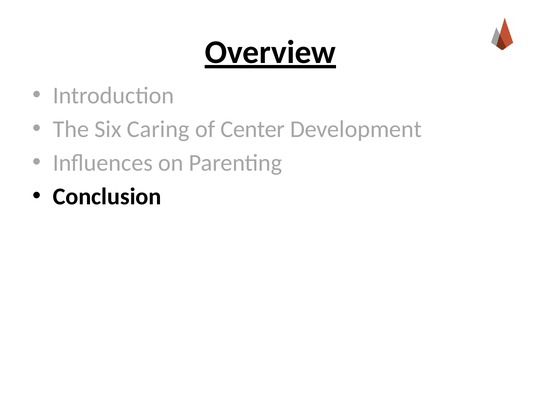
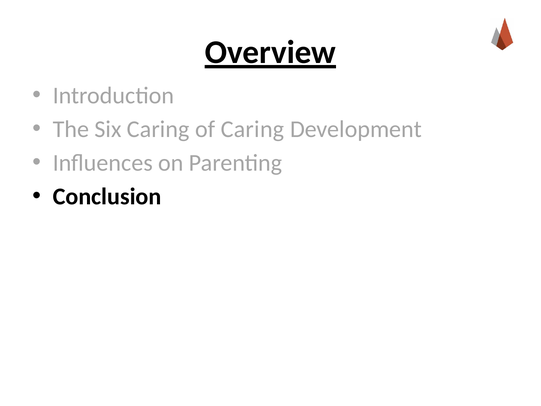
of Center: Center -> Caring
